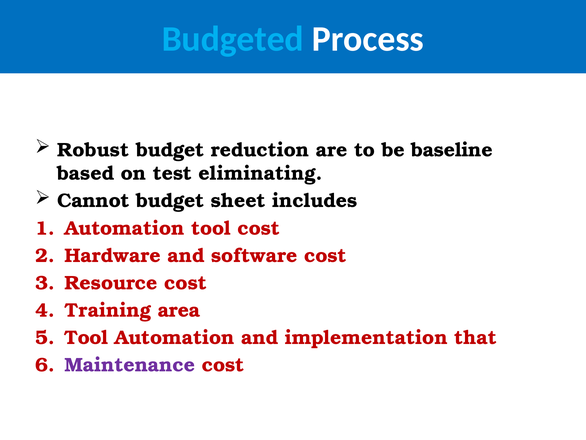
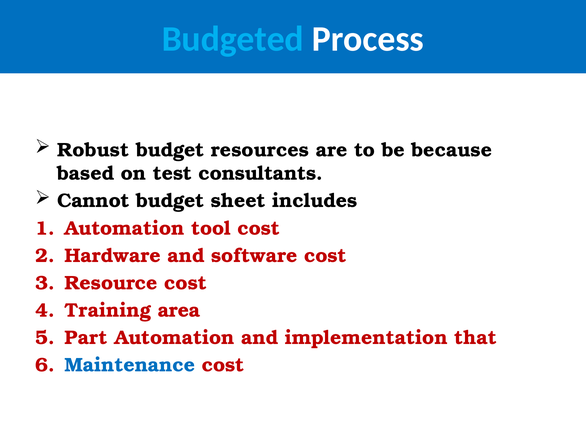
reduction: reduction -> resources
baseline: baseline -> because
eliminating: eliminating -> consultants
Tool at (86, 337): Tool -> Part
Maintenance colour: purple -> blue
